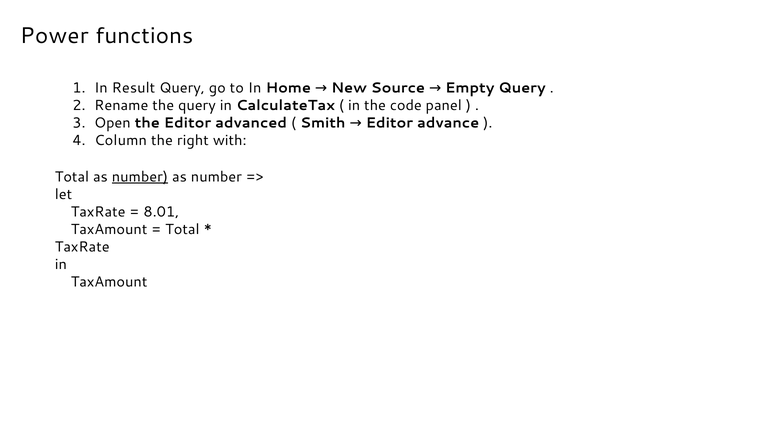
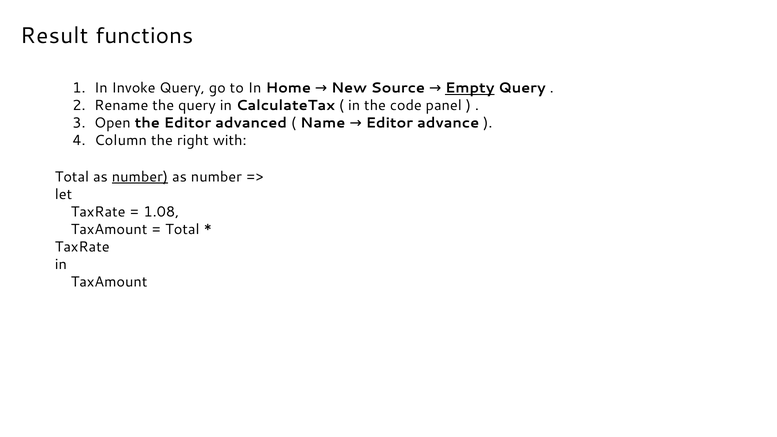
Power: Power -> Result
Result: Result -> Invoke
Empty underline: none -> present
Smith: Smith -> Name
8.01: 8.01 -> 1.08
